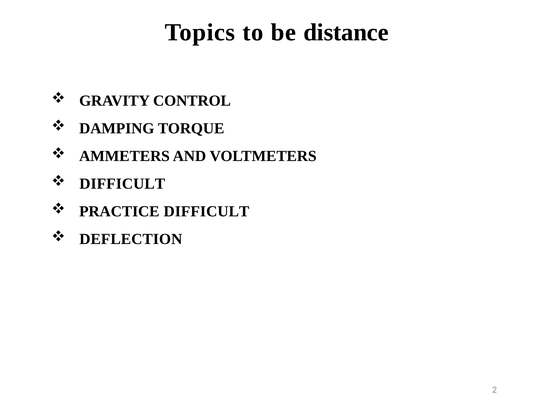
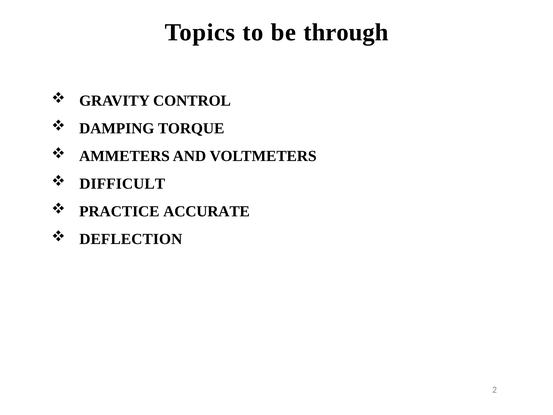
distance: distance -> through
PRACTICE DIFFICULT: DIFFICULT -> ACCURATE
